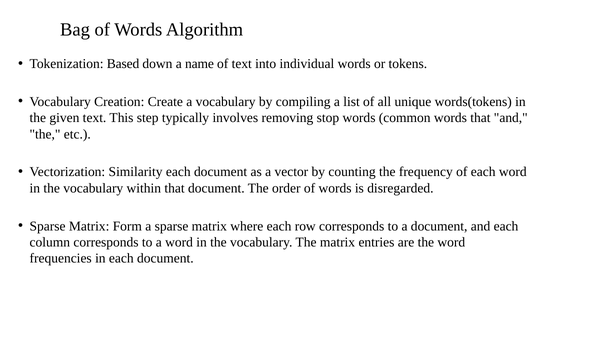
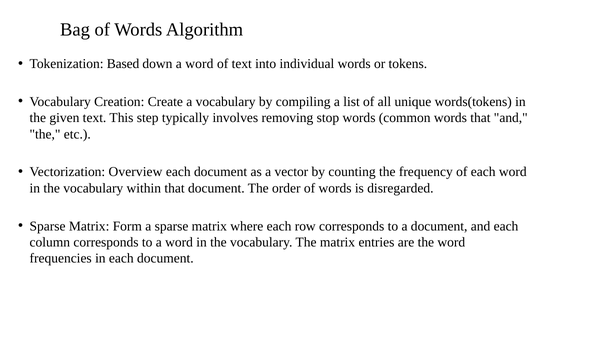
down a name: name -> word
Similarity: Similarity -> Overview
